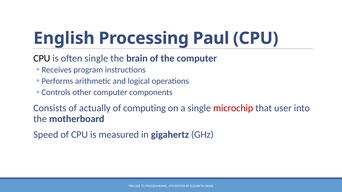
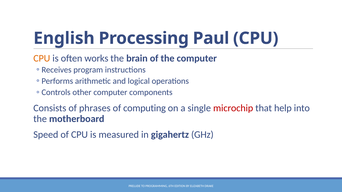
CPU at (42, 58) colour: black -> orange
often single: single -> works
actually: actually -> phrases
user: user -> help
